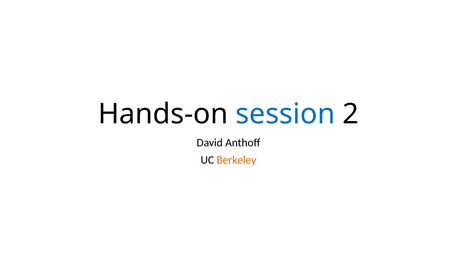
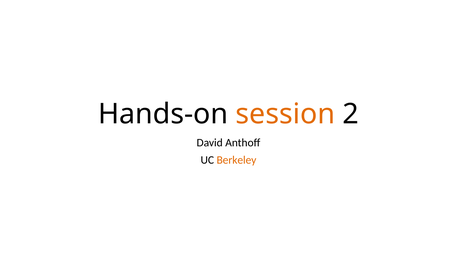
session colour: blue -> orange
